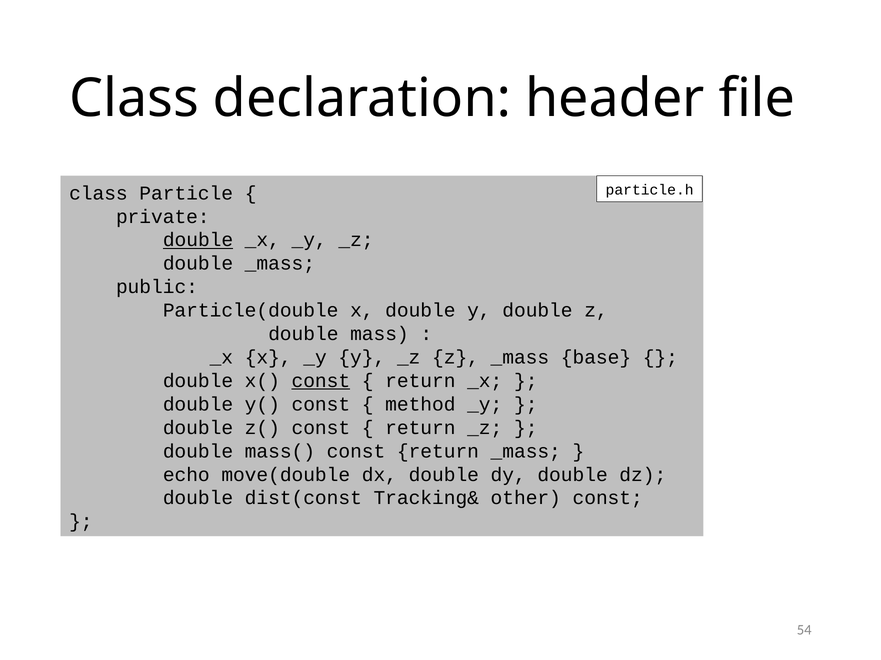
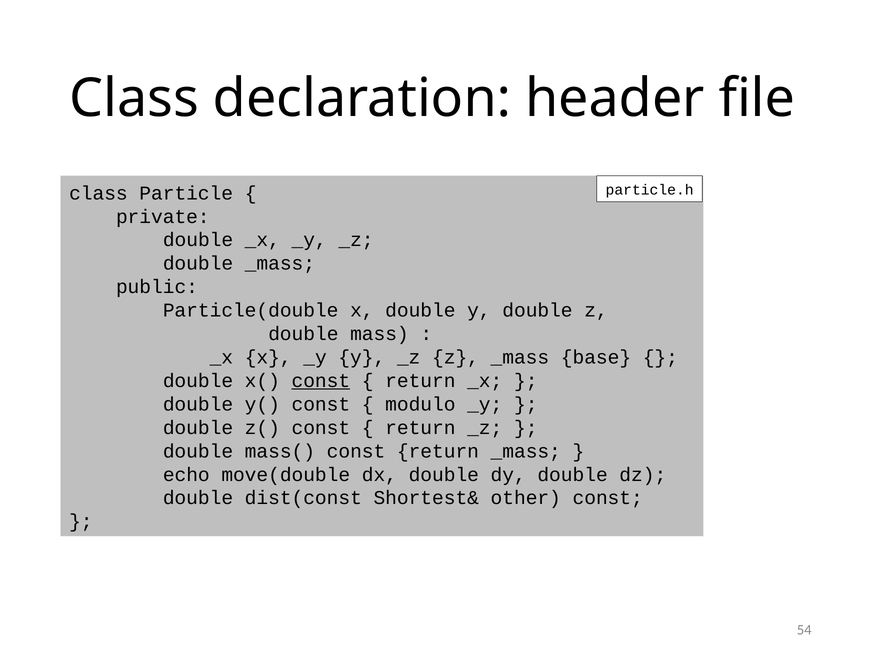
double at (198, 240) underline: present -> none
method: method -> modulo
Tracking&: Tracking& -> Shortest&
